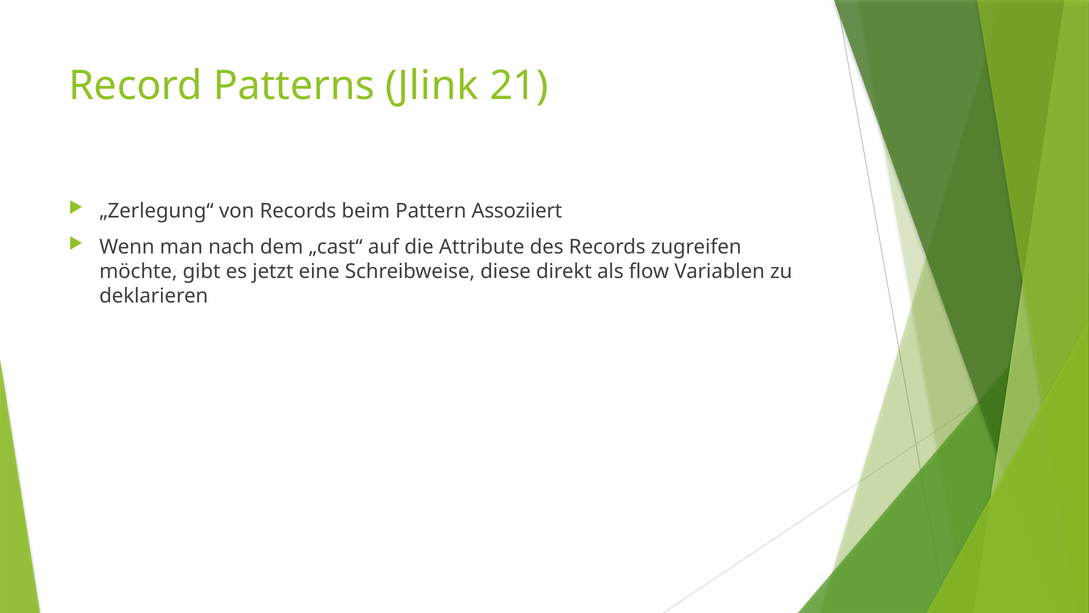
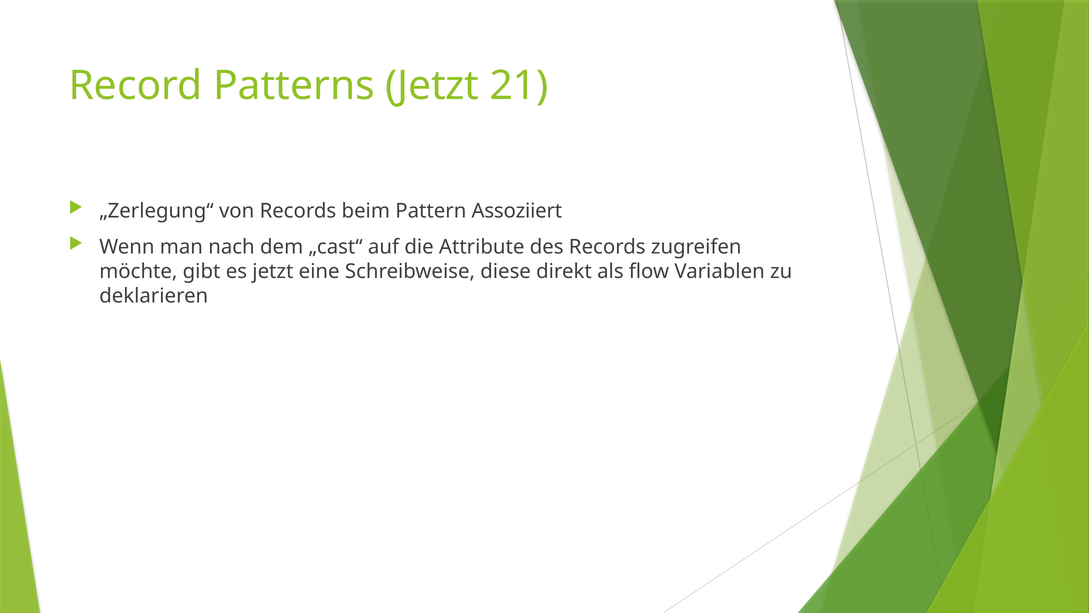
Patterns Jlink: Jlink -> Jetzt
